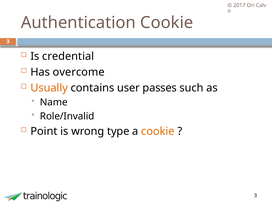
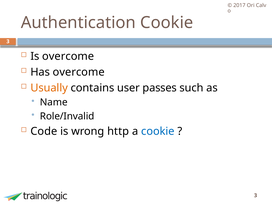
Is credential: credential -> overcome
Point: Point -> Code
type: type -> http
cookie at (158, 131) colour: orange -> blue
